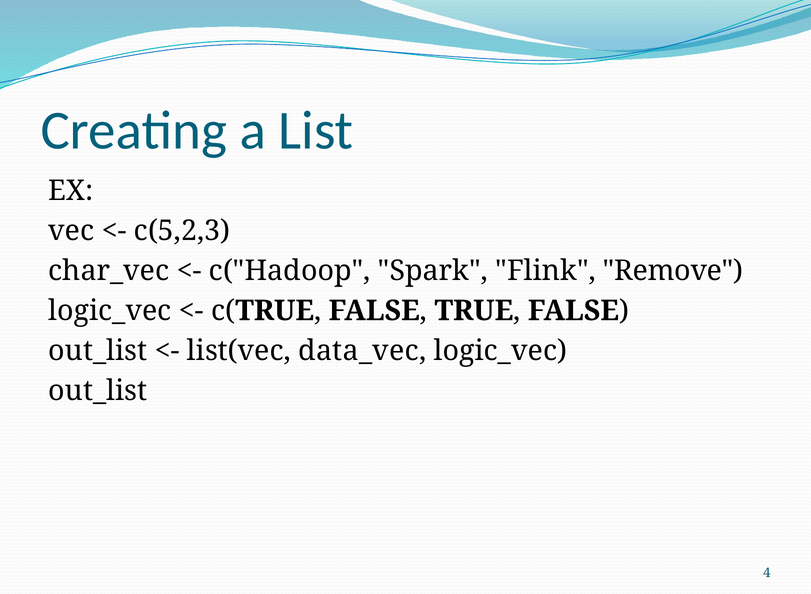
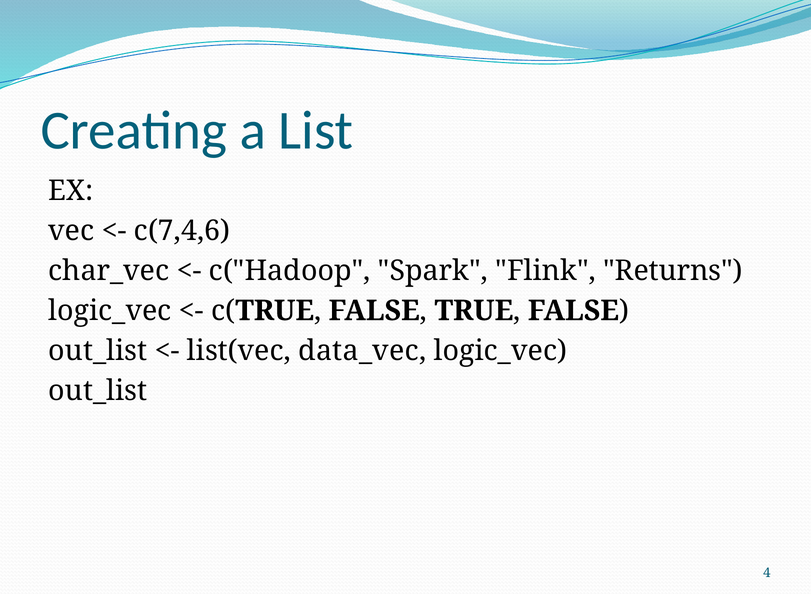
c(5,2,3: c(5,2,3 -> c(7,4,6
Remove: Remove -> Returns
